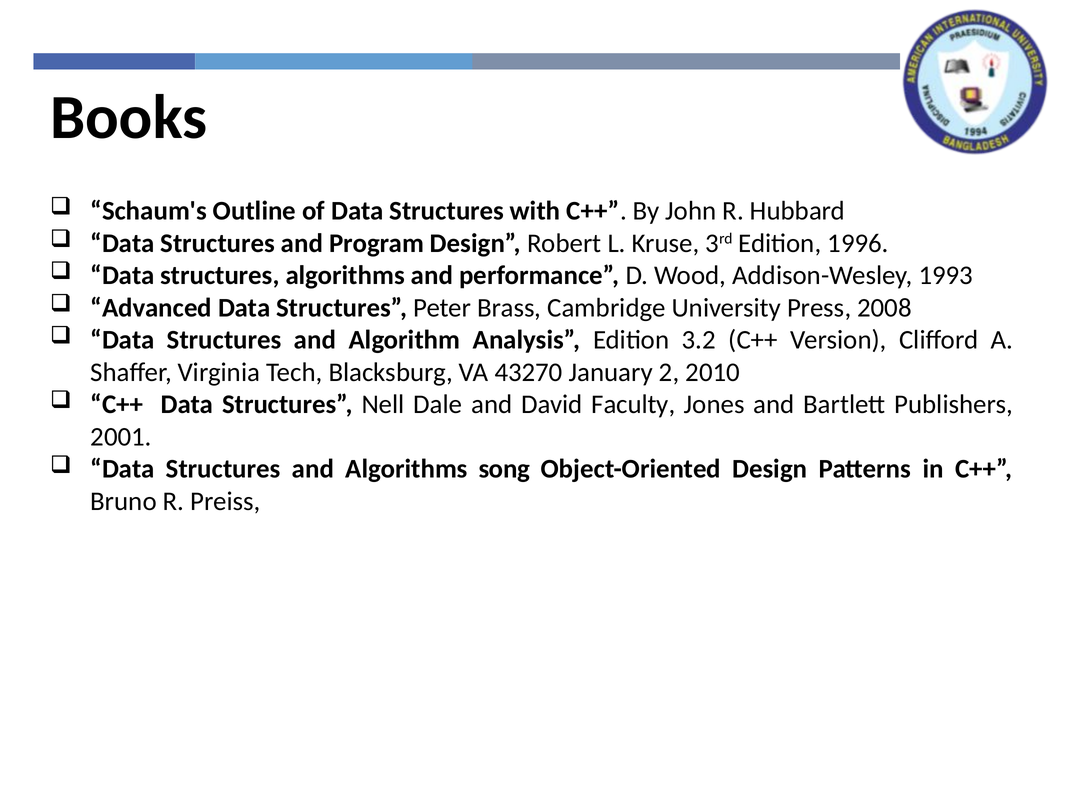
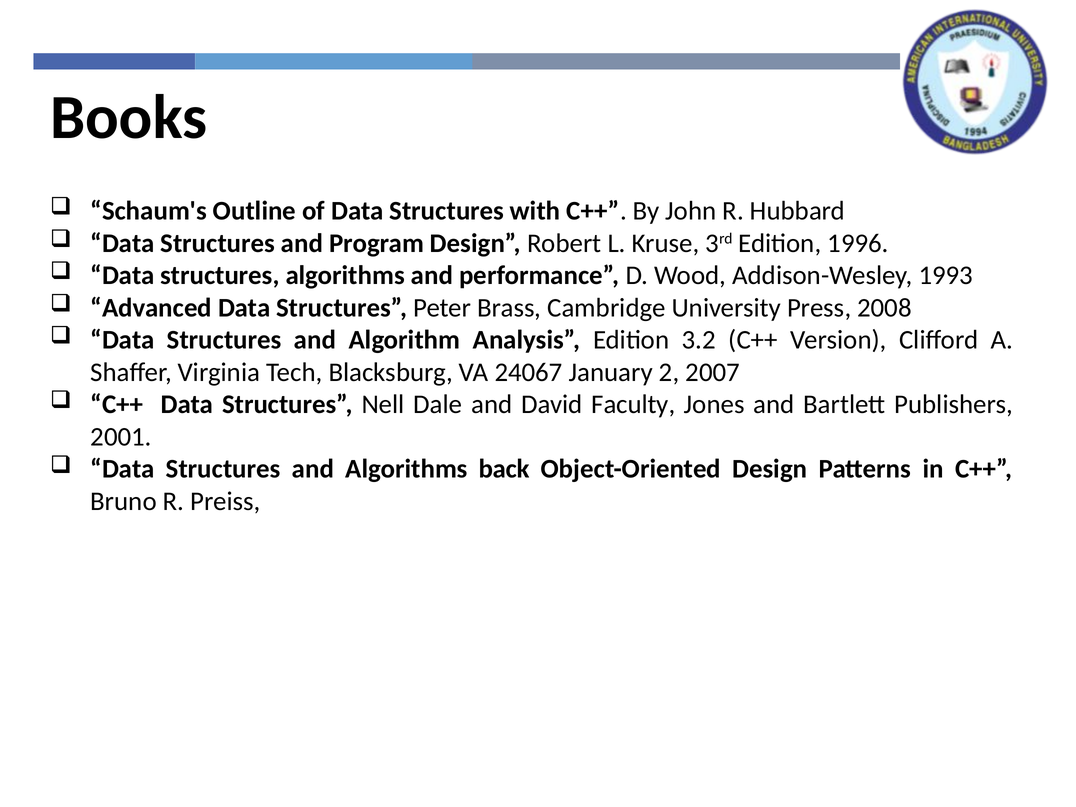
43270: 43270 -> 24067
2010: 2010 -> 2007
song: song -> back
